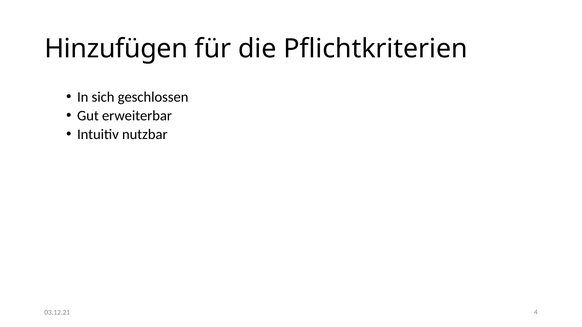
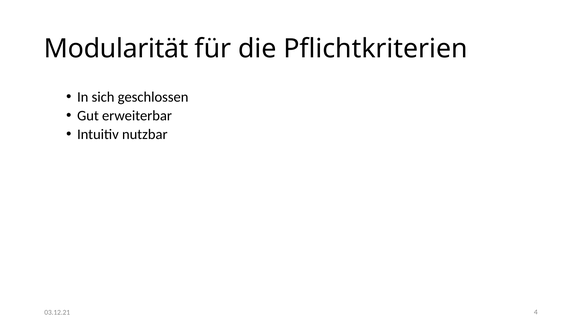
Hinzufügen: Hinzufügen -> Modularität
